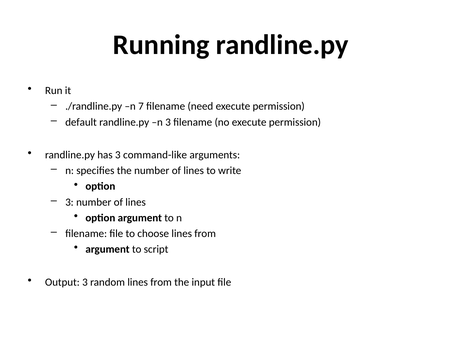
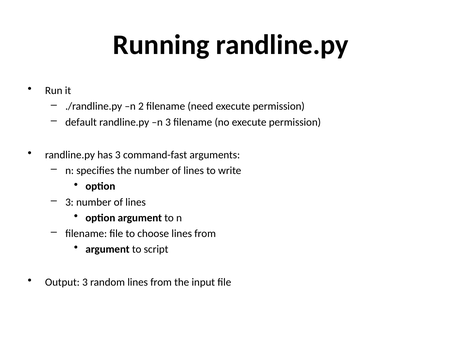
7: 7 -> 2
command-like: command-like -> command-fast
